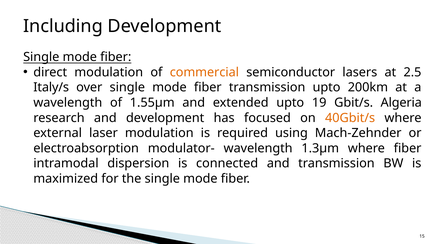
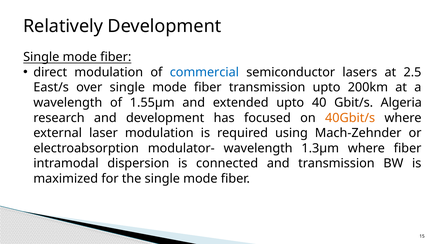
Including: Including -> Relatively
commercial colour: orange -> blue
Italy/s: Italy/s -> East/s
19: 19 -> 40
